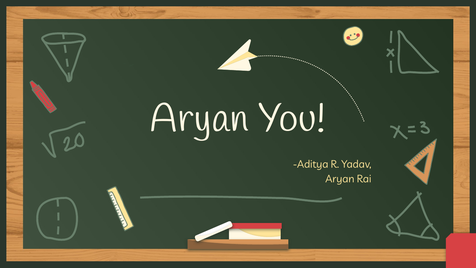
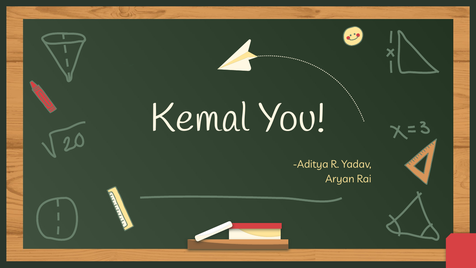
Aryan at (199, 118): Aryan -> Kemal
